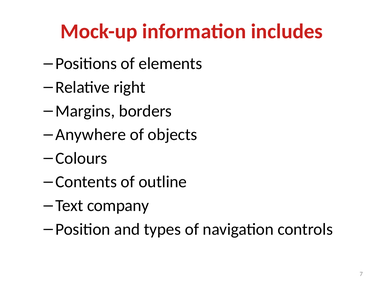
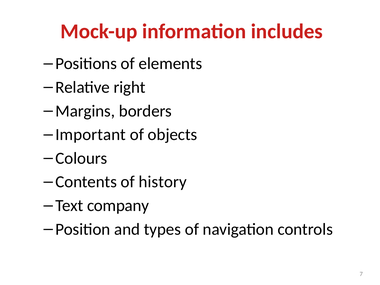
Anywhere: Anywhere -> Important
outline: outline -> history
